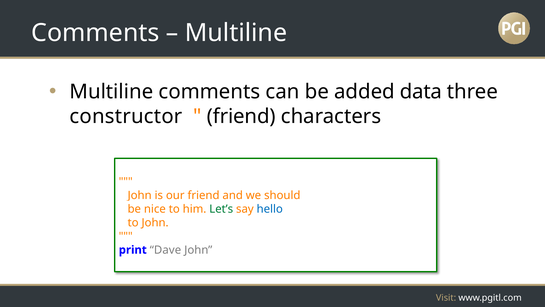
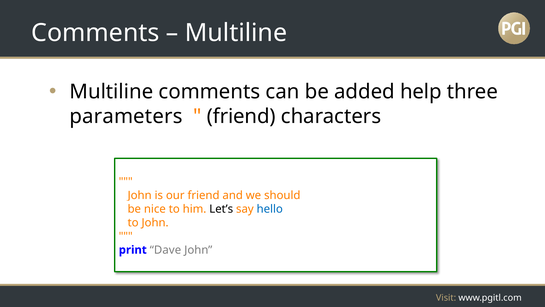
data: data -> help
constructor: constructor -> parameters
Let’s colour: green -> black
